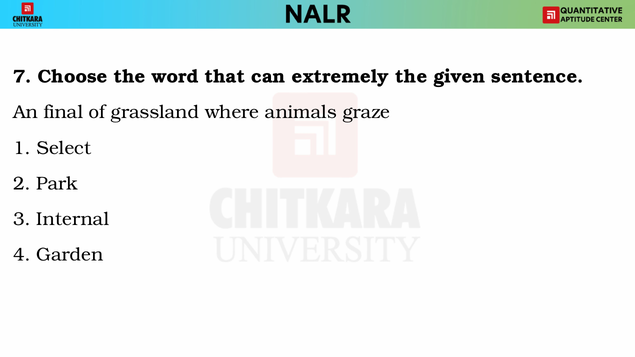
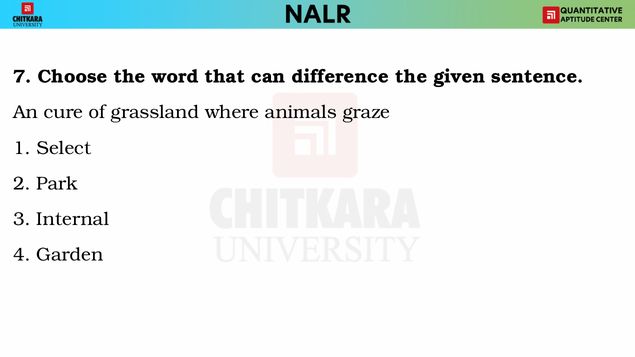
extremely: extremely -> difference
final: final -> cure
